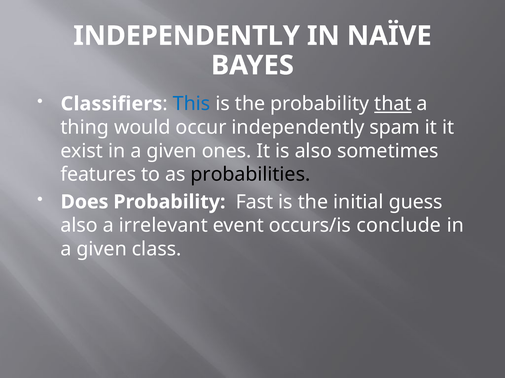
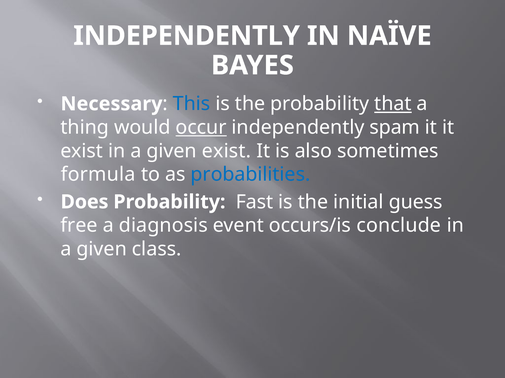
Classifiers: Classifiers -> Necessary
occur underline: none -> present
given ones: ones -> exist
features: features -> formula
probabilities colour: black -> blue
also at (79, 226): also -> free
irrelevant: irrelevant -> diagnosis
